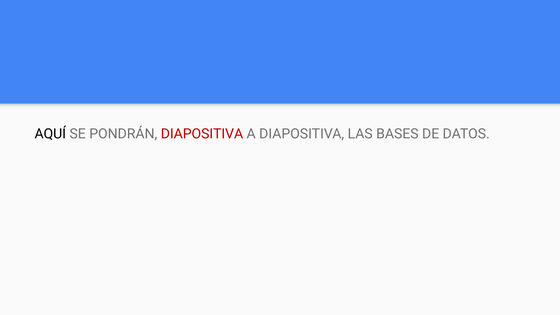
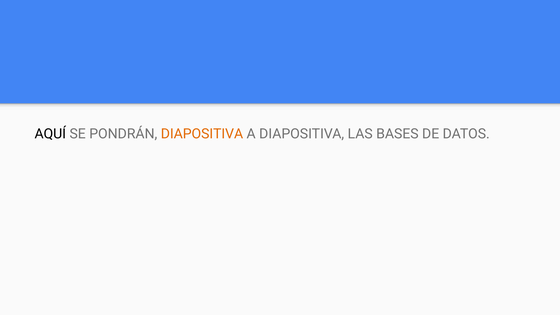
DIAPOSITIVA at (202, 134) colour: red -> orange
